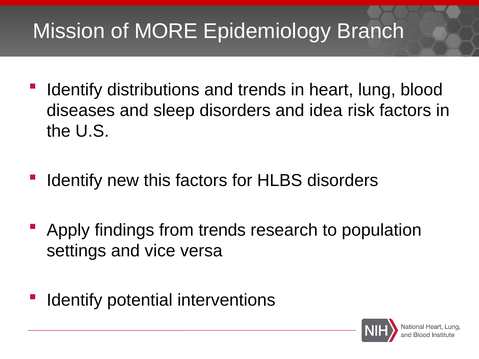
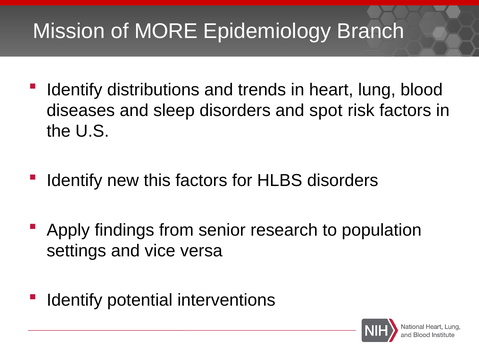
idea: idea -> spot
from trends: trends -> senior
